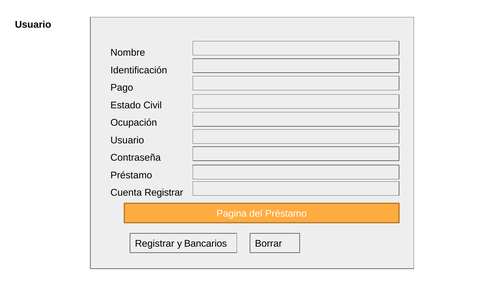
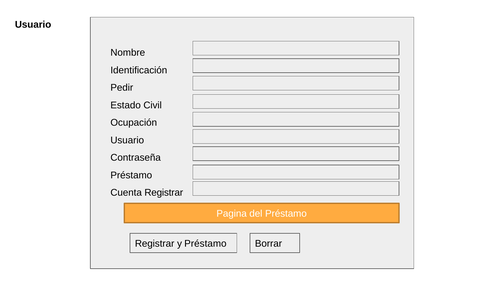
Pago: Pago -> Pedir
y Bancarios: Bancarios -> Préstamo
